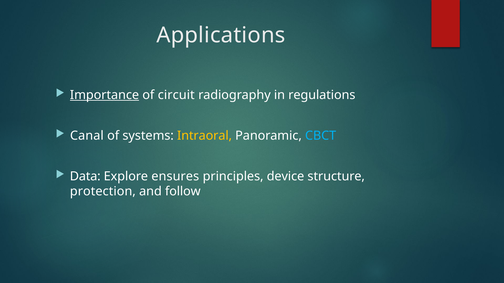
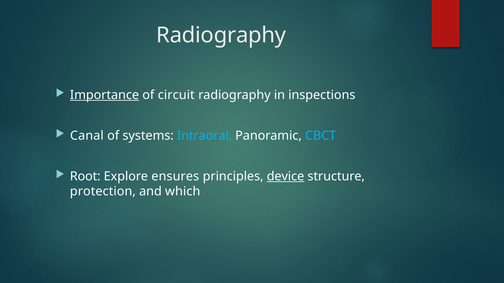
Applications at (221, 35): Applications -> Radiography
regulations: regulations -> inspections
Intraoral colour: yellow -> light blue
Data: Data -> Root
device underline: none -> present
follow: follow -> which
